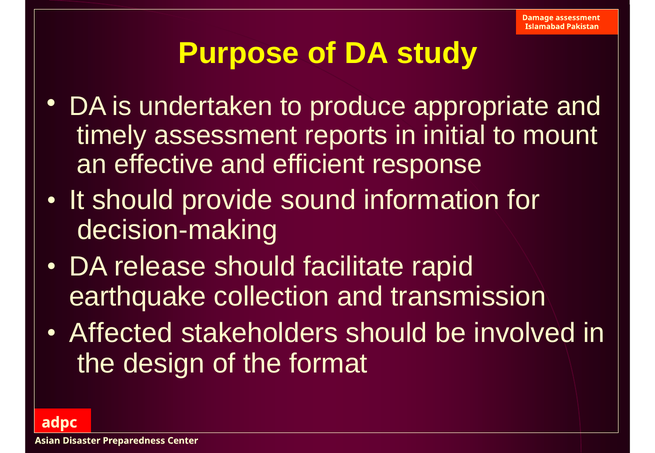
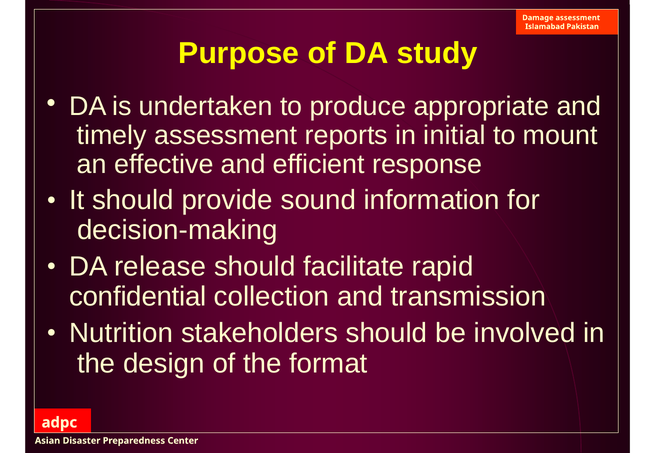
earthquake: earthquake -> confidential
Affected: Affected -> Nutrition
